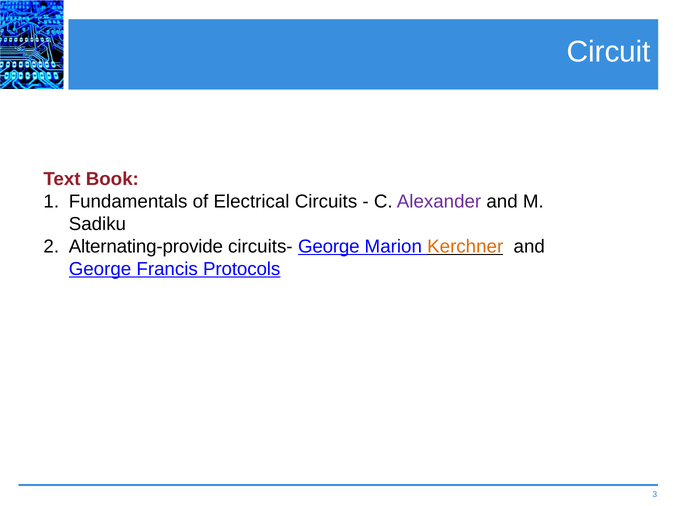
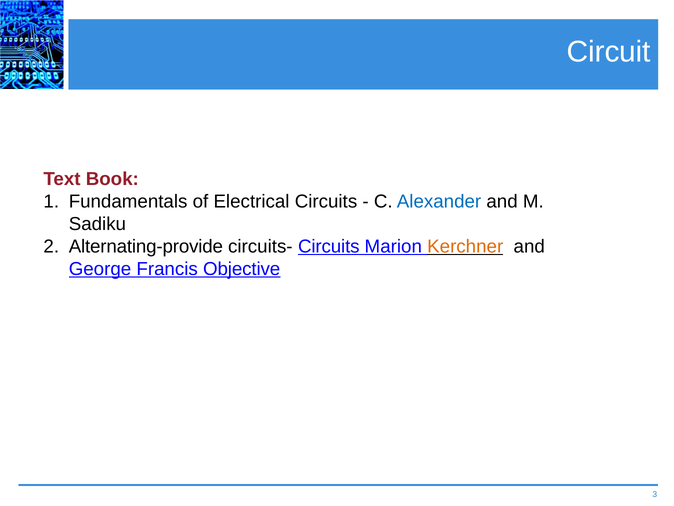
Alexander colour: purple -> blue
circuits- George: George -> Circuits
Protocols: Protocols -> Objective
